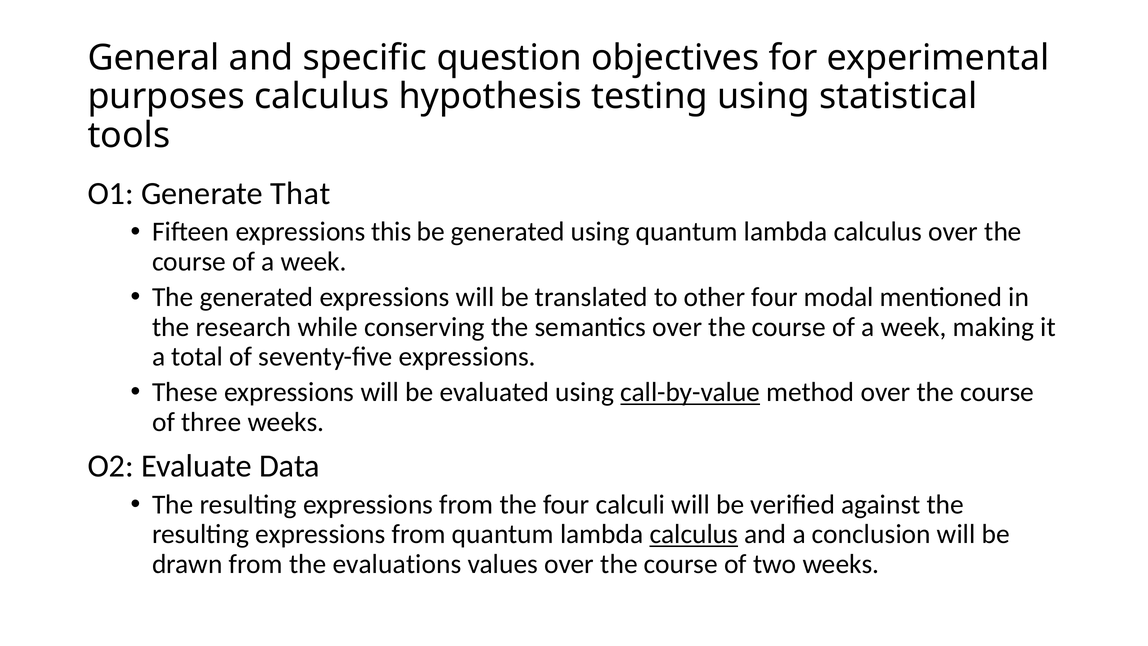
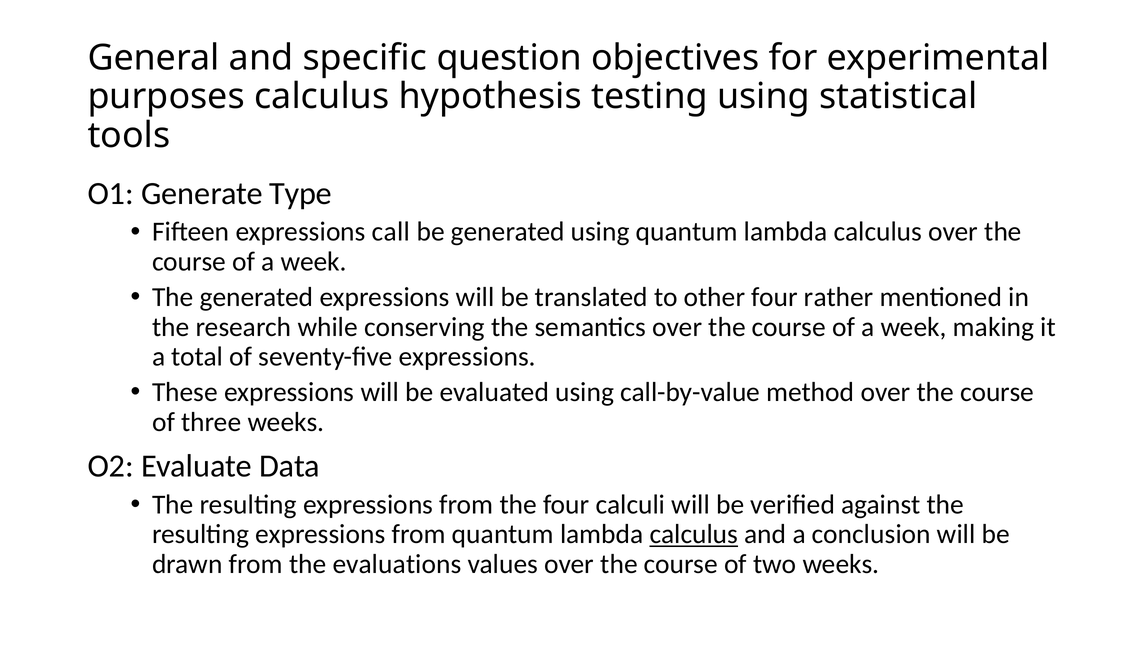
That: That -> Type
this: this -> call
modal: modal -> rather
call-by-value underline: present -> none
